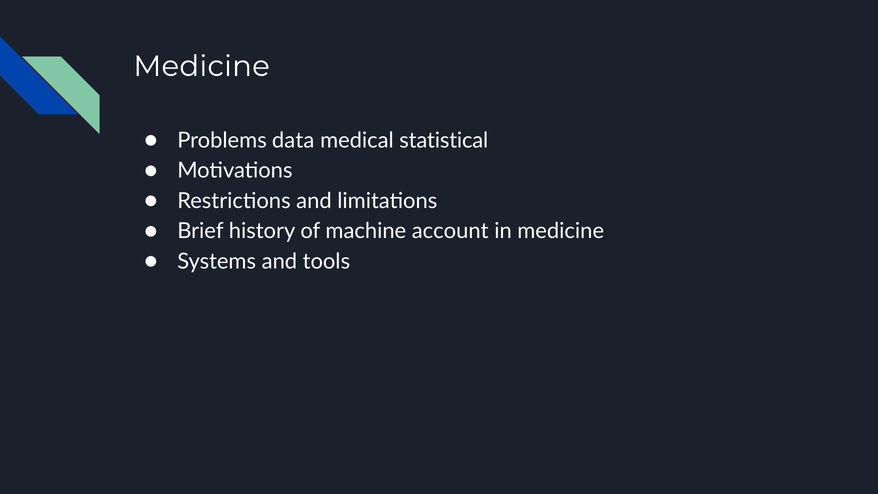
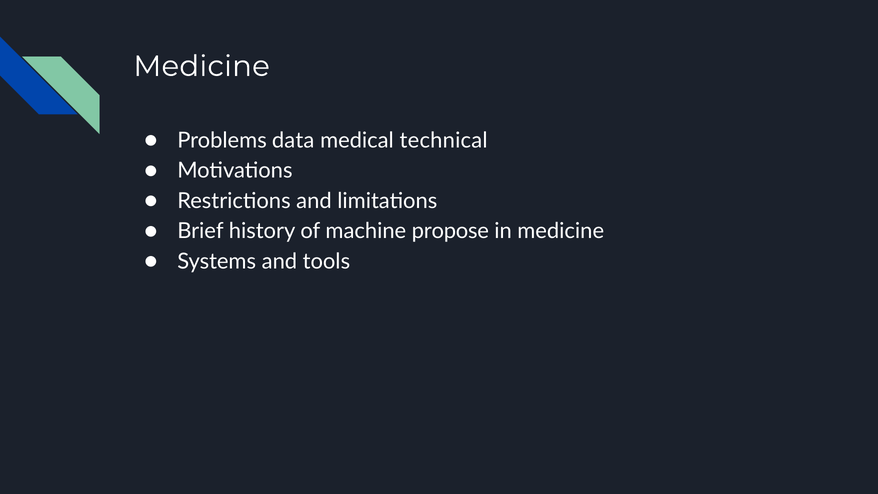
statistical: statistical -> technical
account: account -> propose
